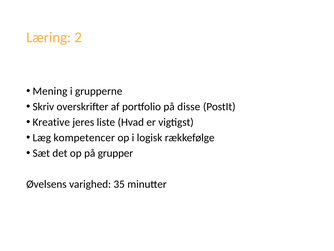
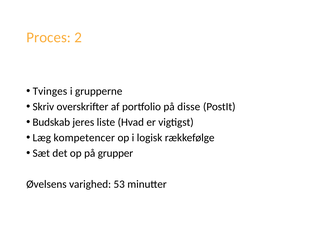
Læring: Læring -> Proces
Mening: Mening -> Tvinges
Kreative: Kreative -> Budskab
35: 35 -> 53
